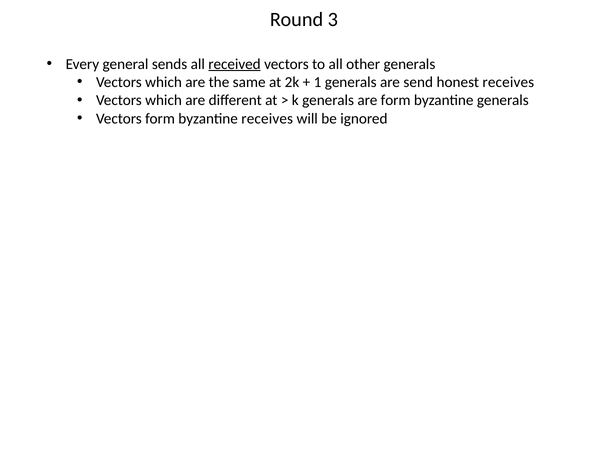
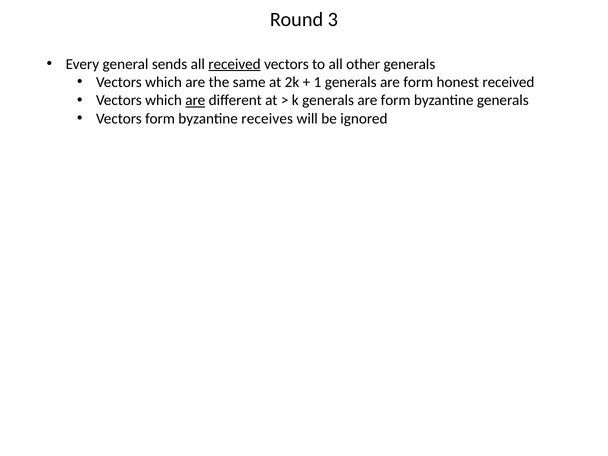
1 generals are send: send -> form
honest receives: receives -> received
are at (195, 100) underline: none -> present
